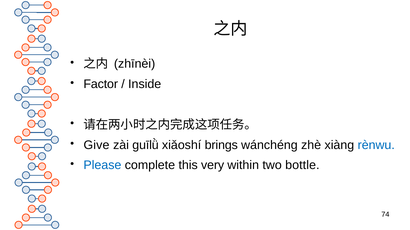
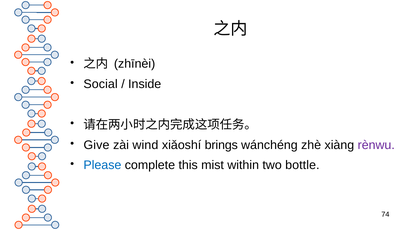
Factor: Factor -> Social
guīlǜ: guīlǜ -> wind
rènwu colour: blue -> purple
very: very -> mist
